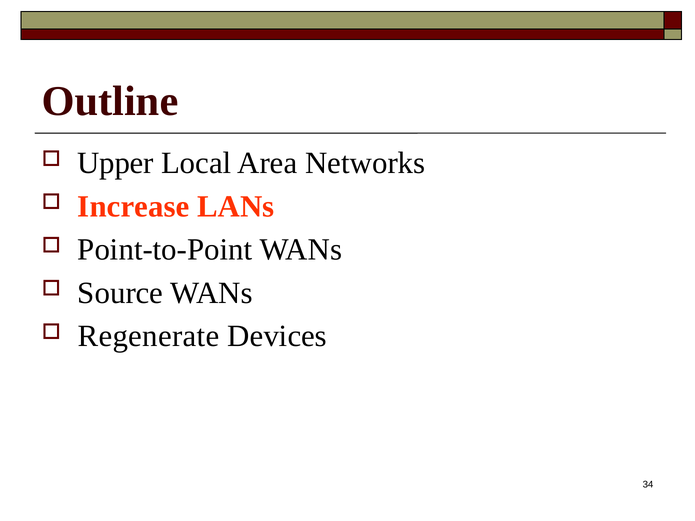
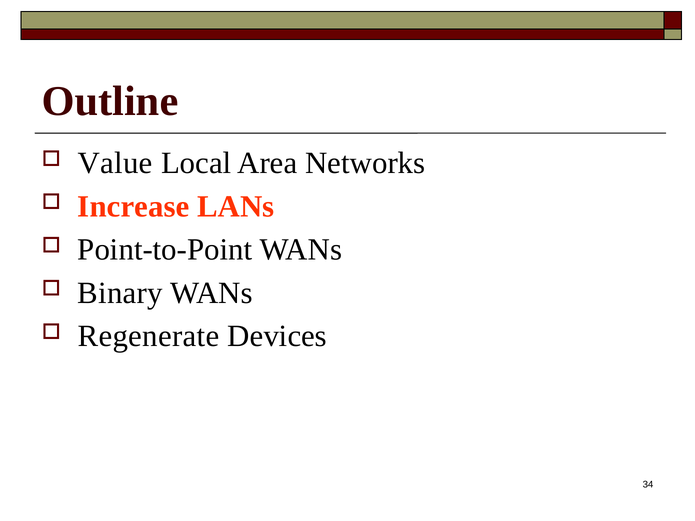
Upper: Upper -> Value
Source: Source -> Binary
